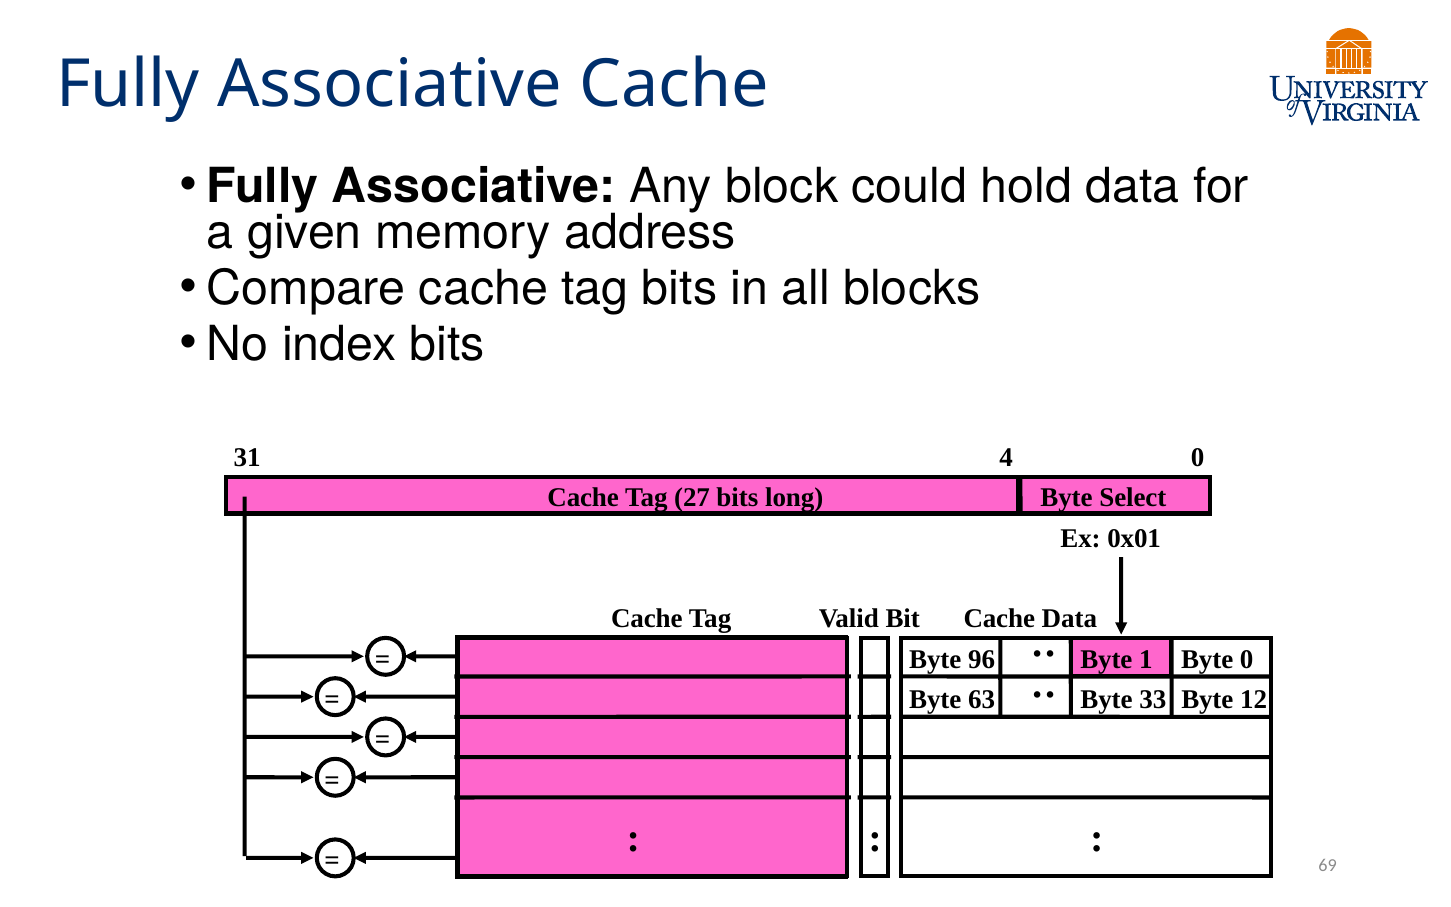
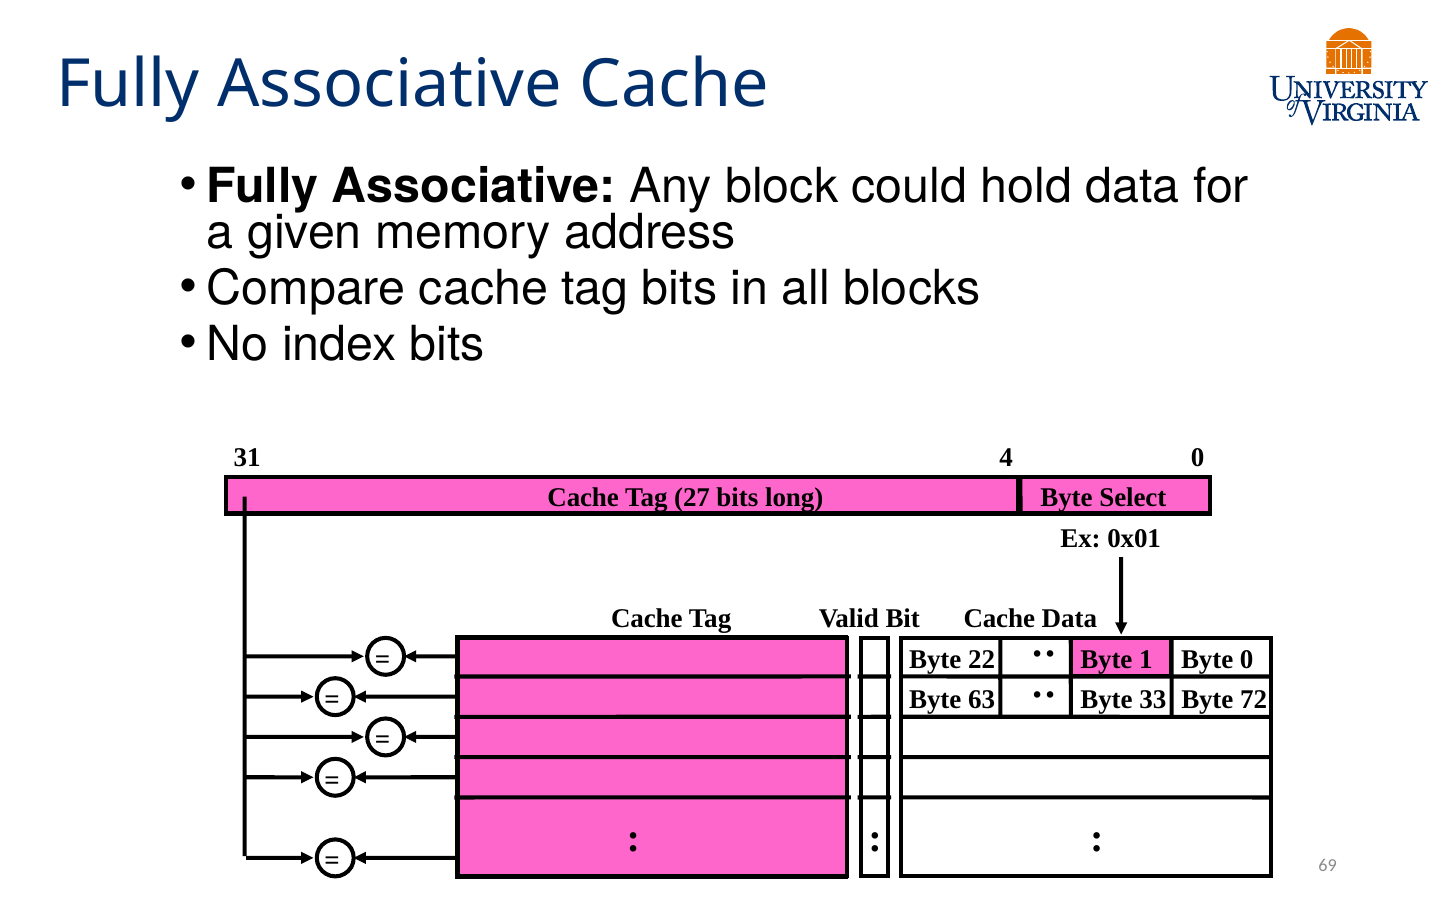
96: 96 -> 22
12: 12 -> 72
